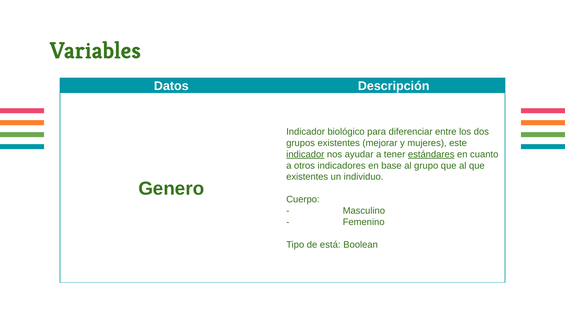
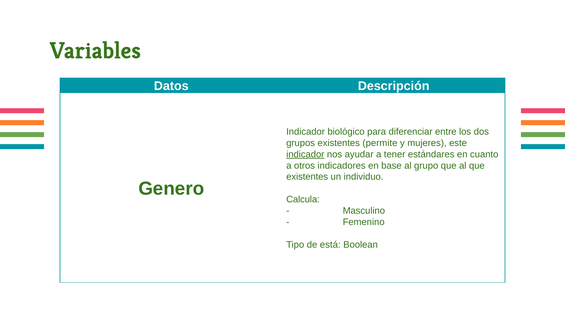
mejorar: mejorar -> permite
estándares underline: present -> none
Cuerpo: Cuerpo -> Calcula
